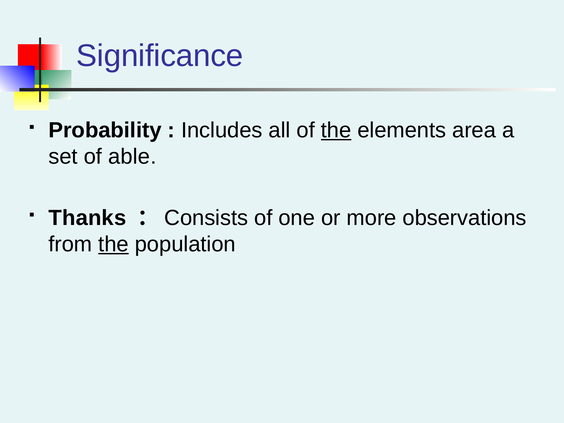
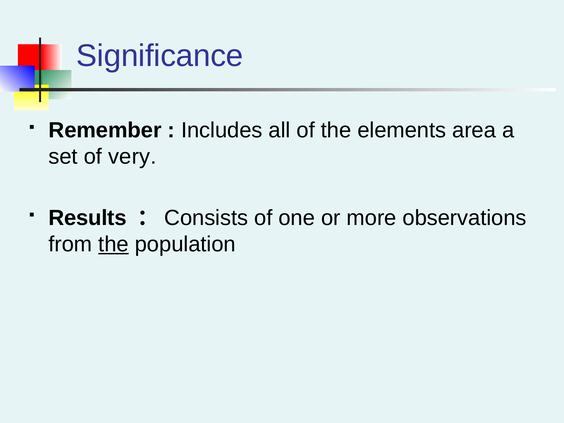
Probability: Probability -> Remember
the at (336, 130) underline: present -> none
able: able -> very
Thanks: Thanks -> Results
